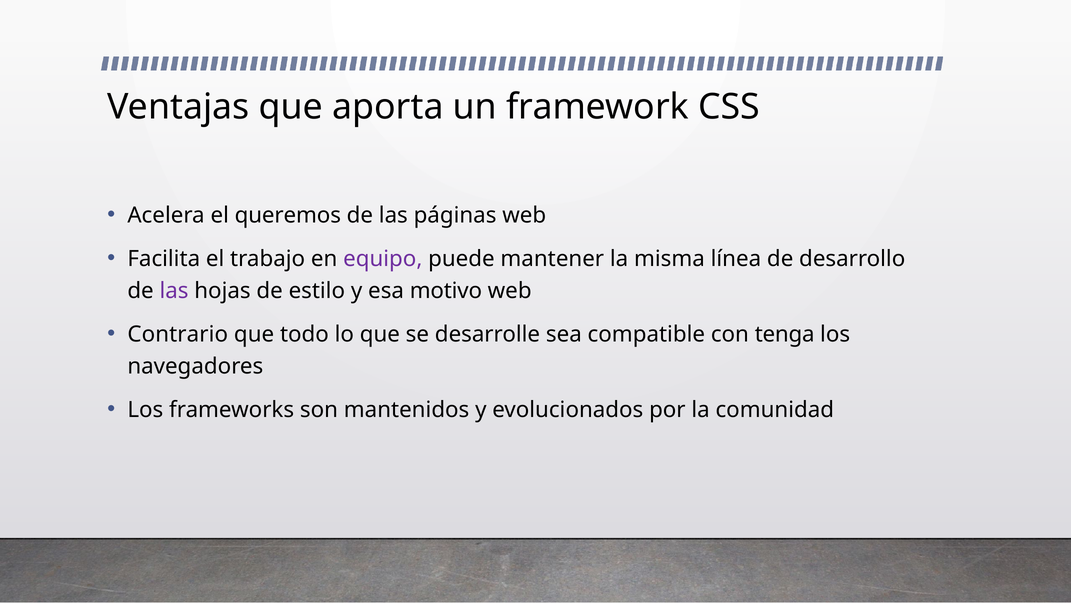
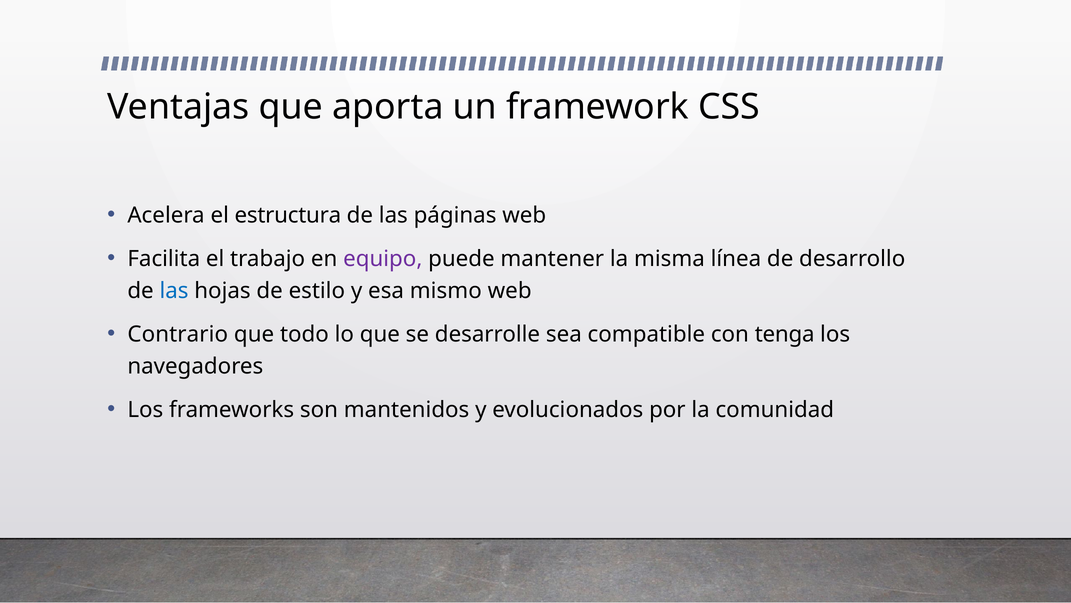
queremos: queremos -> estructura
las at (174, 291) colour: purple -> blue
motivo: motivo -> mismo
